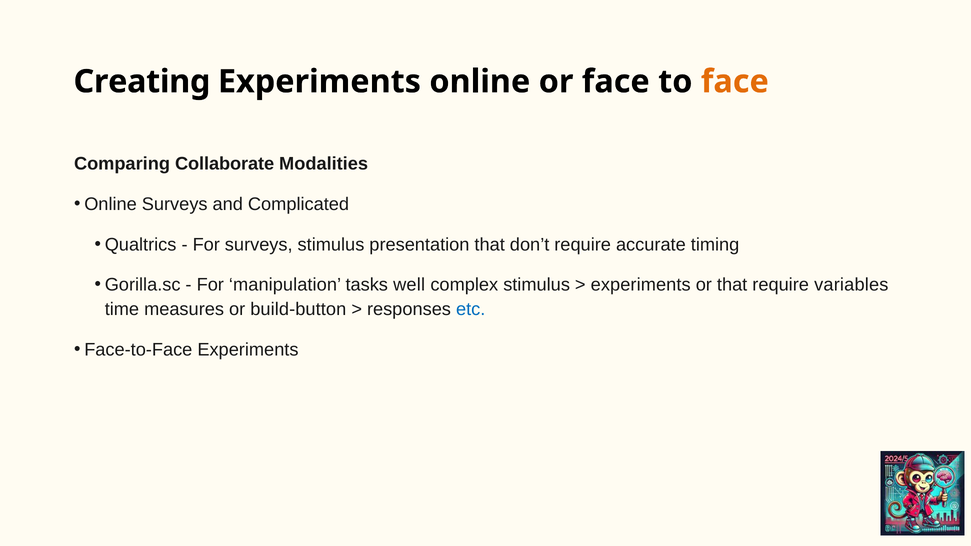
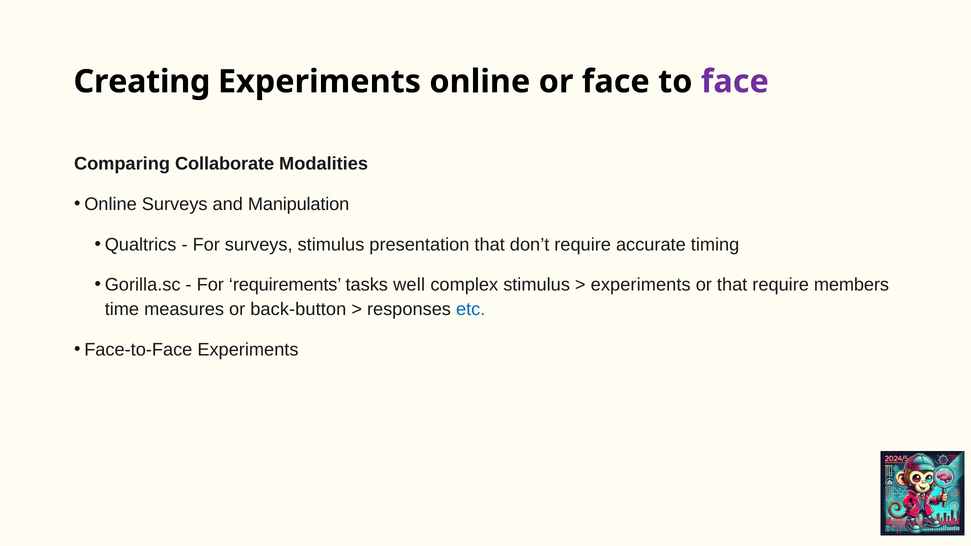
face at (735, 82) colour: orange -> purple
Complicated: Complicated -> Manipulation
manipulation: manipulation -> requirements
variables: variables -> members
build-button: build-button -> back-button
